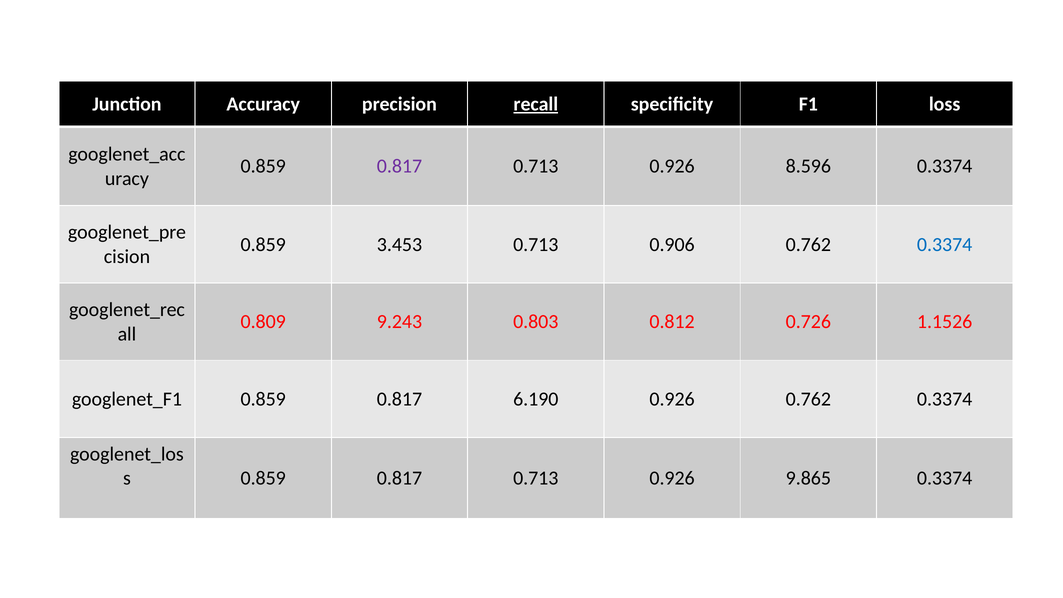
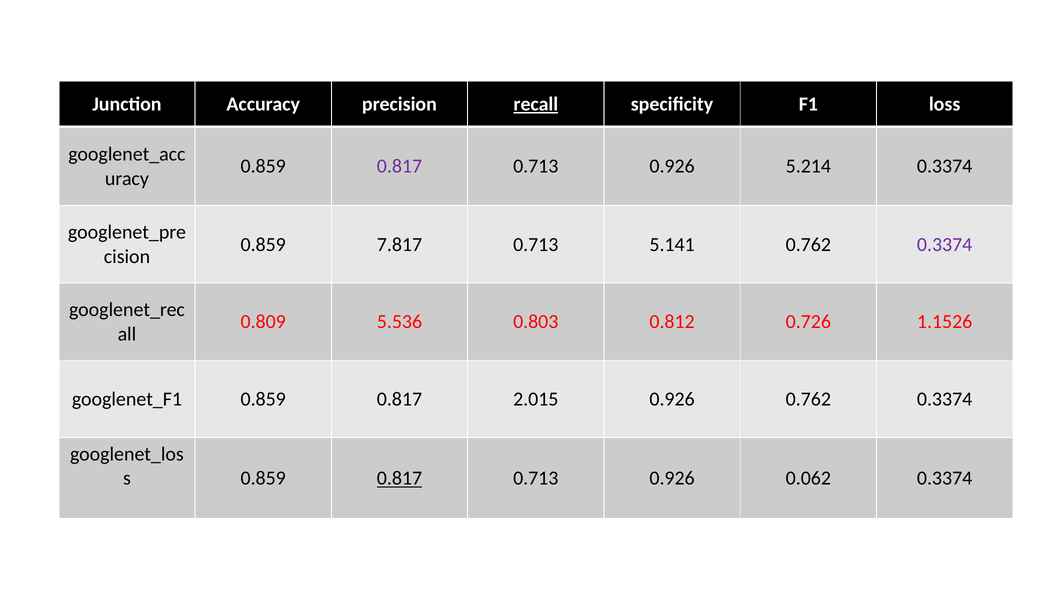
8.596: 8.596 -> 5.214
3.453: 3.453 -> 7.817
0.906: 0.906 -> 5.141
0.3374 at (945, 244) colour: blue -> purple
9.243: 9.243 -> 5.536
6.190: 6.190 -> 2.015
0.817 at (400, 478) underline: none -> present
9.865: 9.865 -> 0.062
